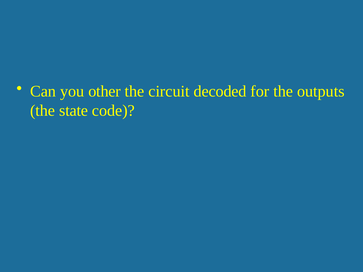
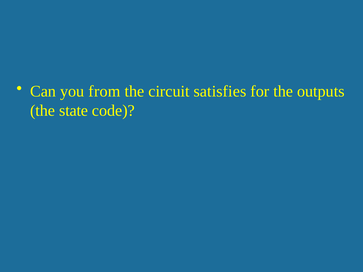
other: other -> from
decoded: decoded -> satisfies
